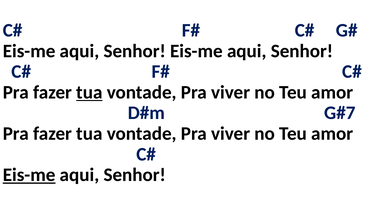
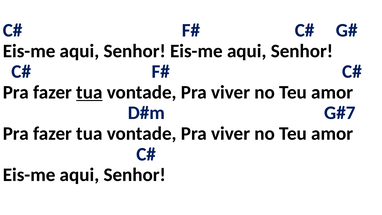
Eis-me at (29, 175) underline: present -> none
